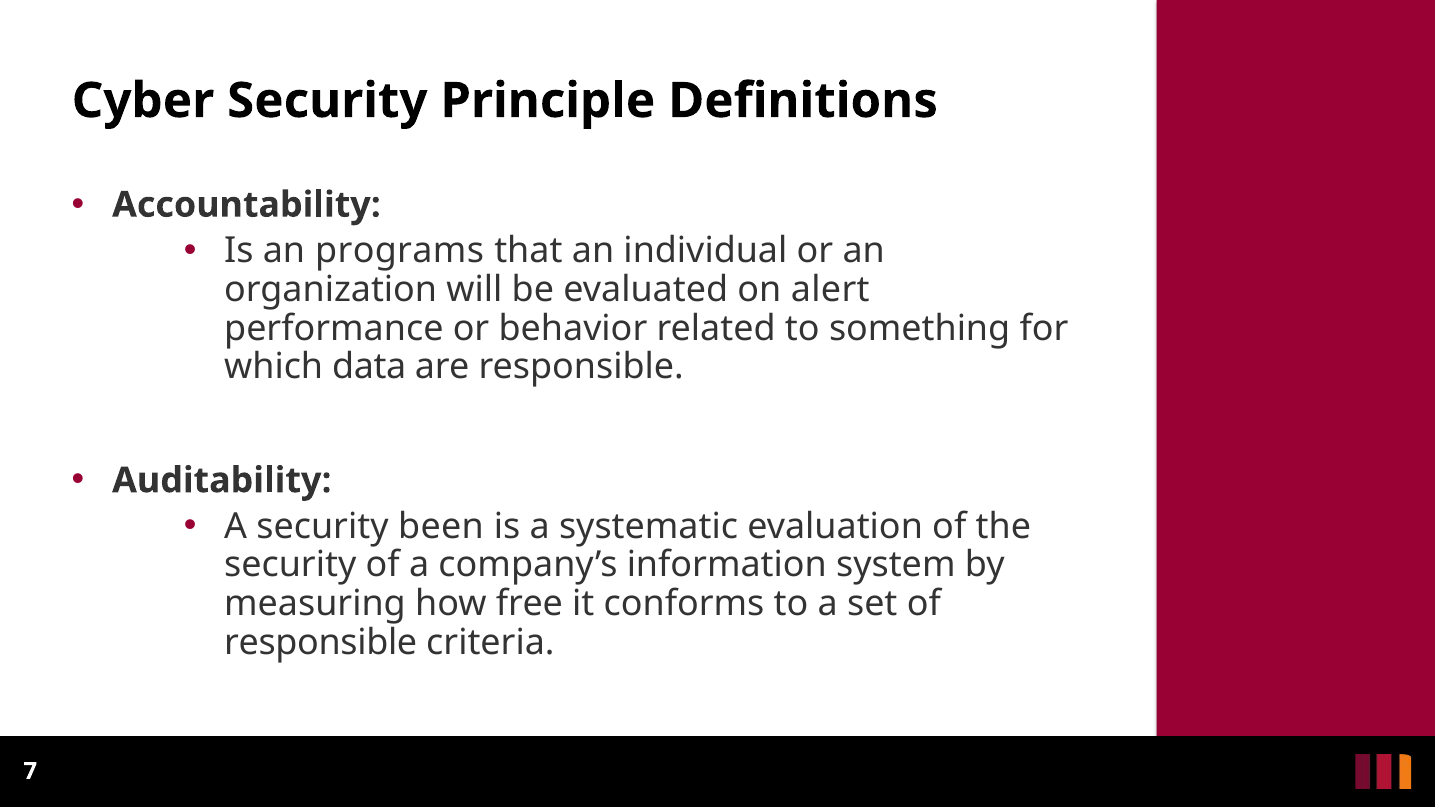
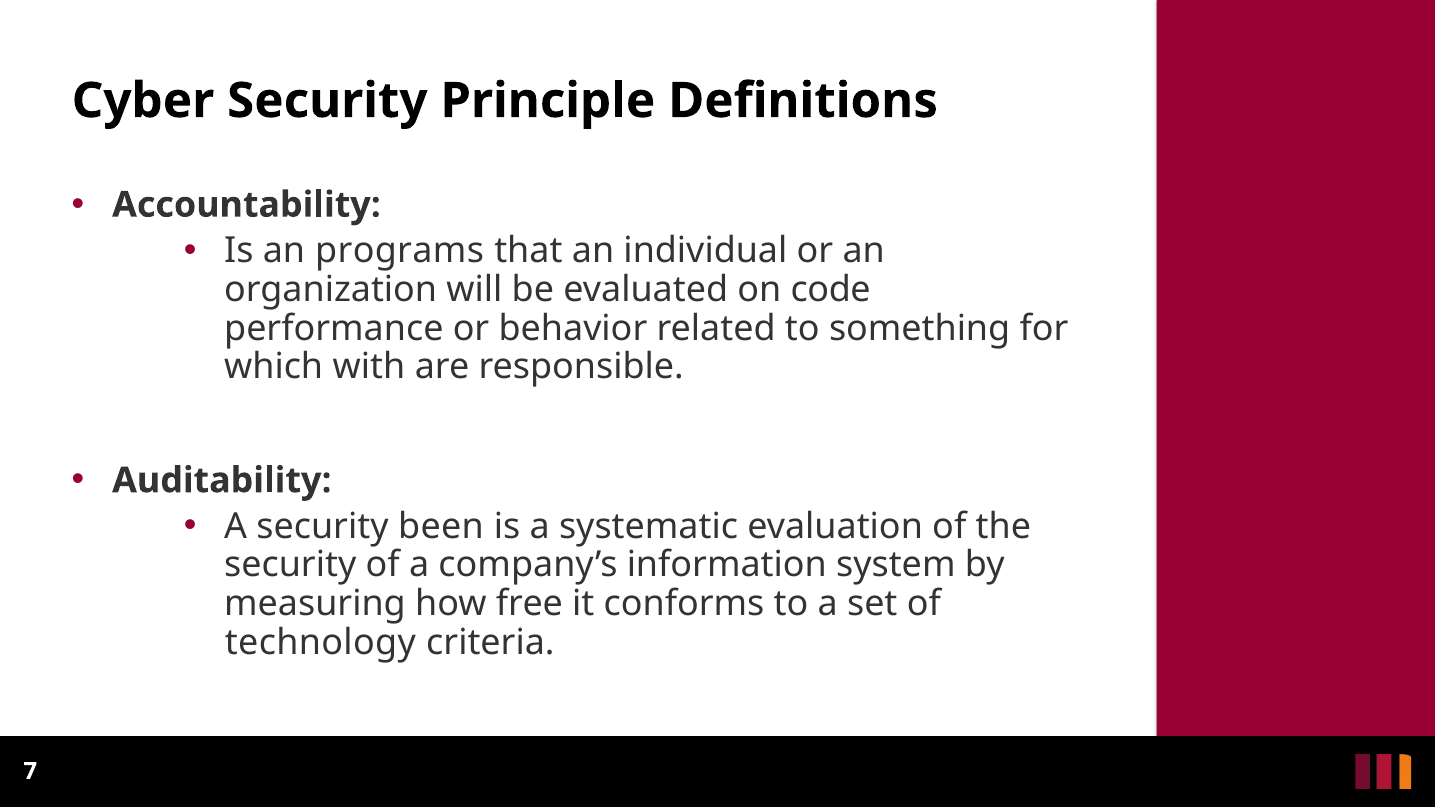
alert: alert -> code
data: data -> with
responsible at (321, 643): responsible -> technology
